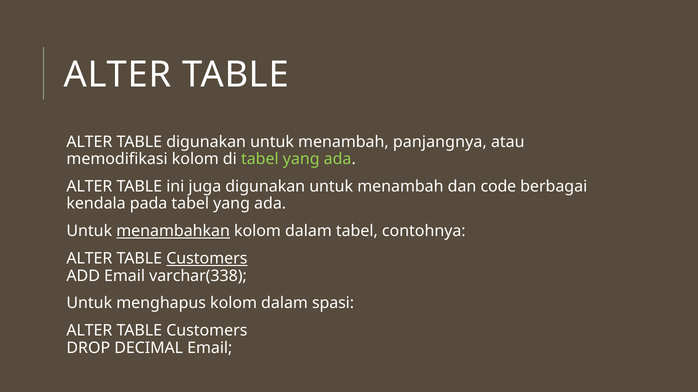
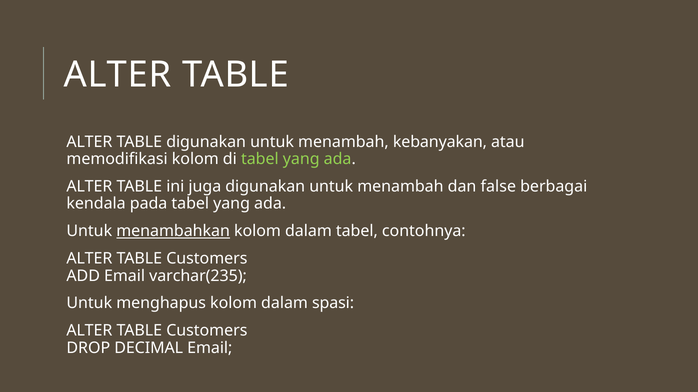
panjangnya: panjangnya -> kebanyakan
code: code -> false
Customers at (207, 259) underline: present -> none
varchar(338: varchar(338 -> varchar(235
